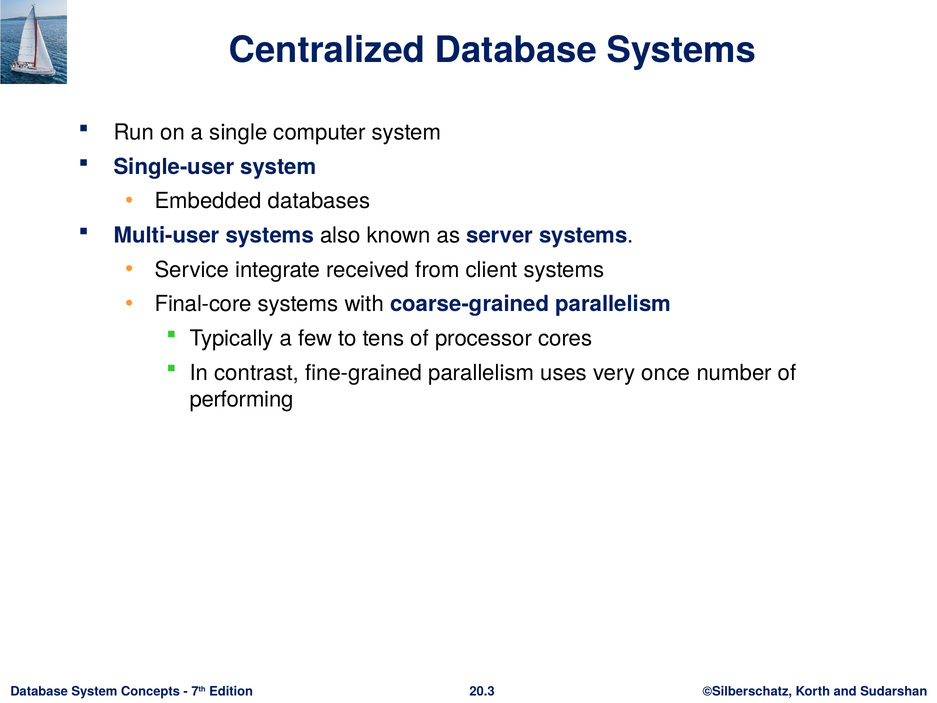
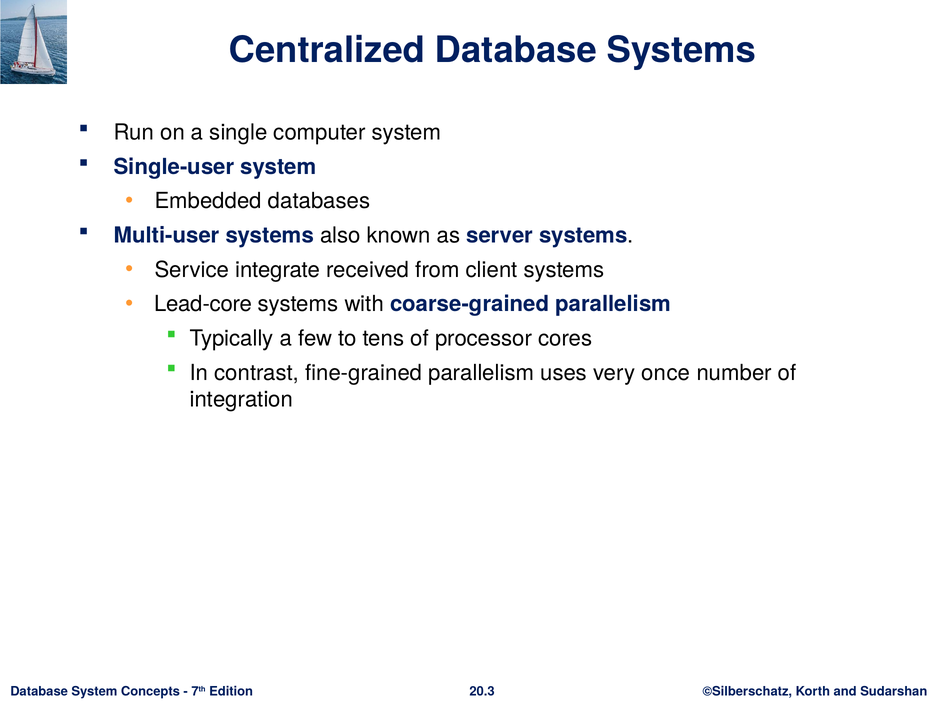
Final-core: Final-core -> Lead-core
performing: performing -> integration
